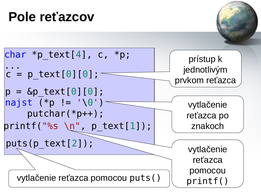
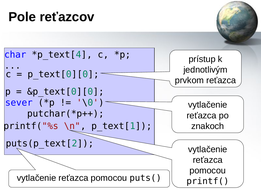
najst: najst -> sever
